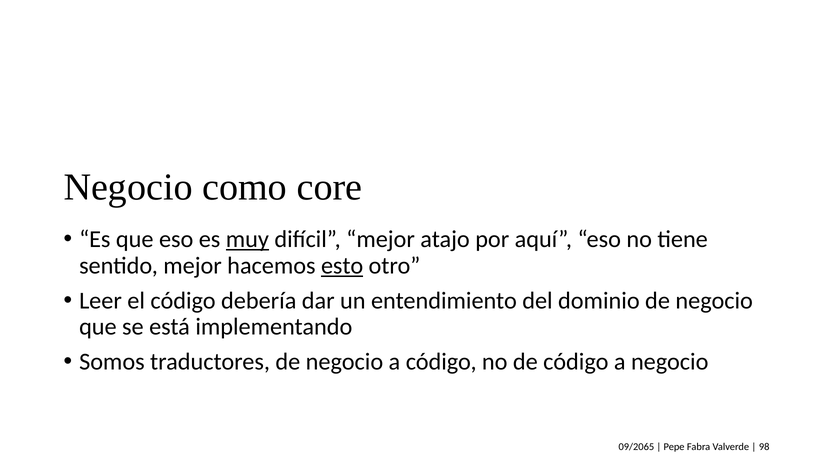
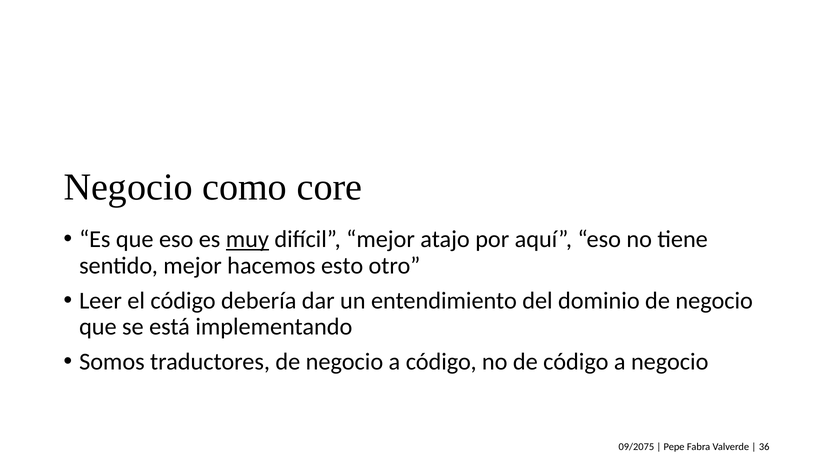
esto underline: present -> none
09/2065: 09/2065 -> 09/2075
98: 98 -> 36
